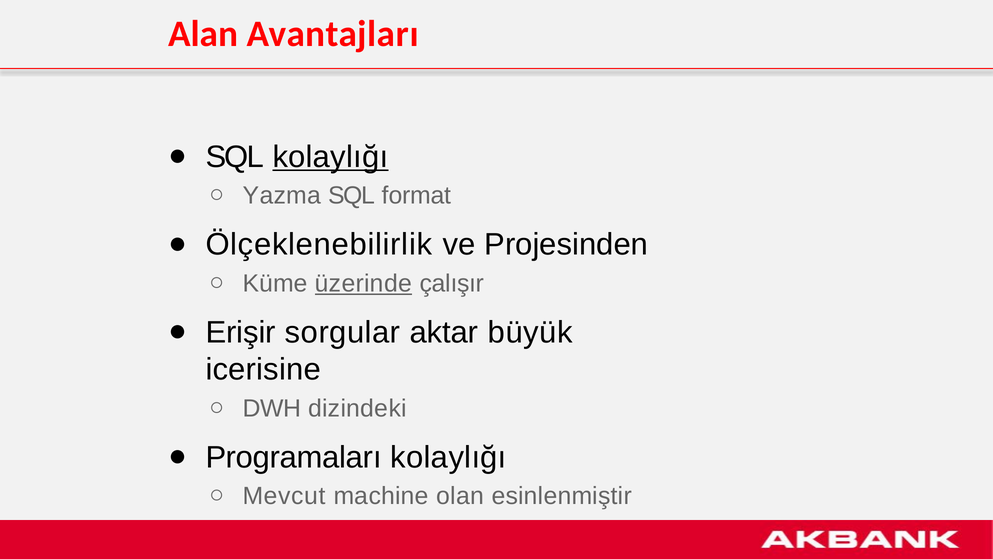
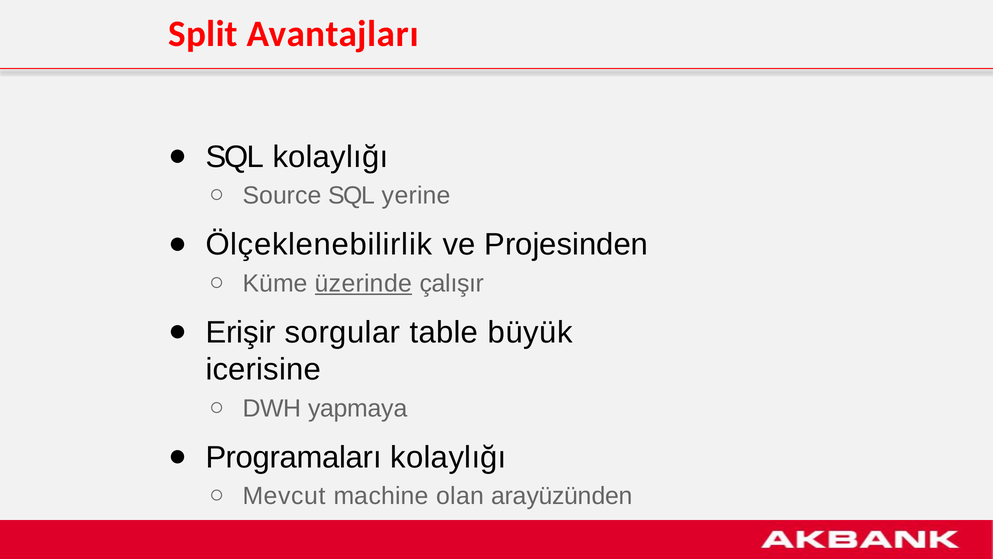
Alan: Alan -> Split
kolaylığı at (330, 157) underline: present -> none
Yazma: Yazma -> Source
format: format -> yerine
aktar: aktar -> table
dizindeki: dizindeki -> yapmaya
esinlenmiştir: esinlenmiştir -> arayüzünden
